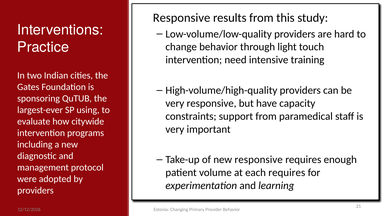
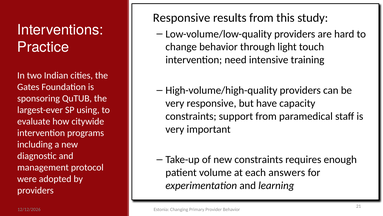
new responsive: responsive -> constraints
each requires: requires -> answers
